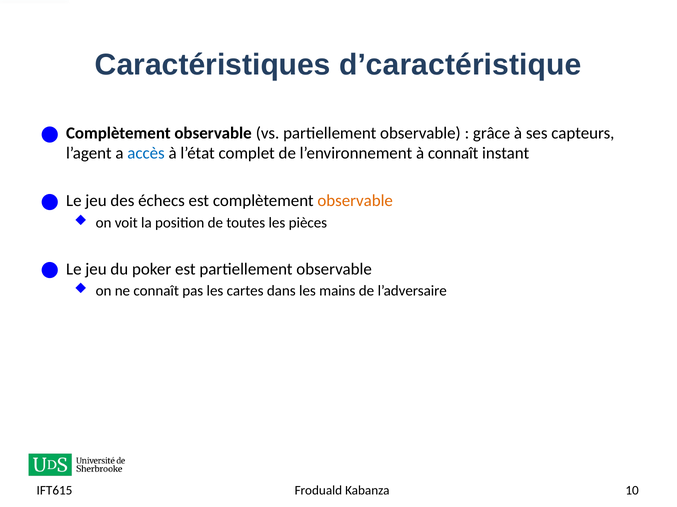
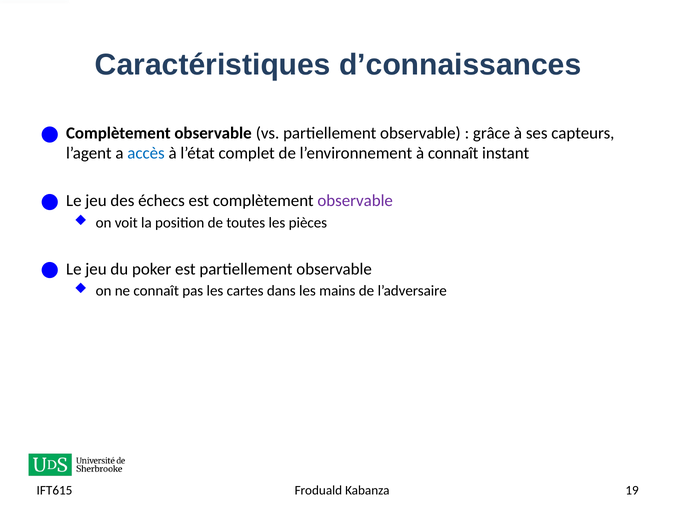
d’caractéristique: d’caractéristique -> d’connaissances
observable at (355, 201) colour: orange -> purple
10: 10 -> 19
